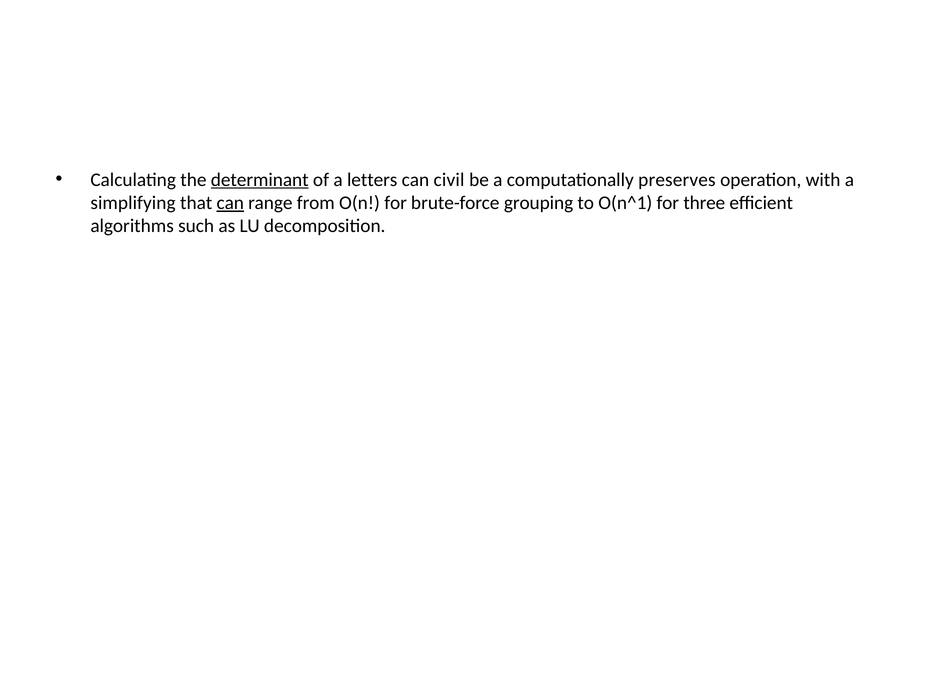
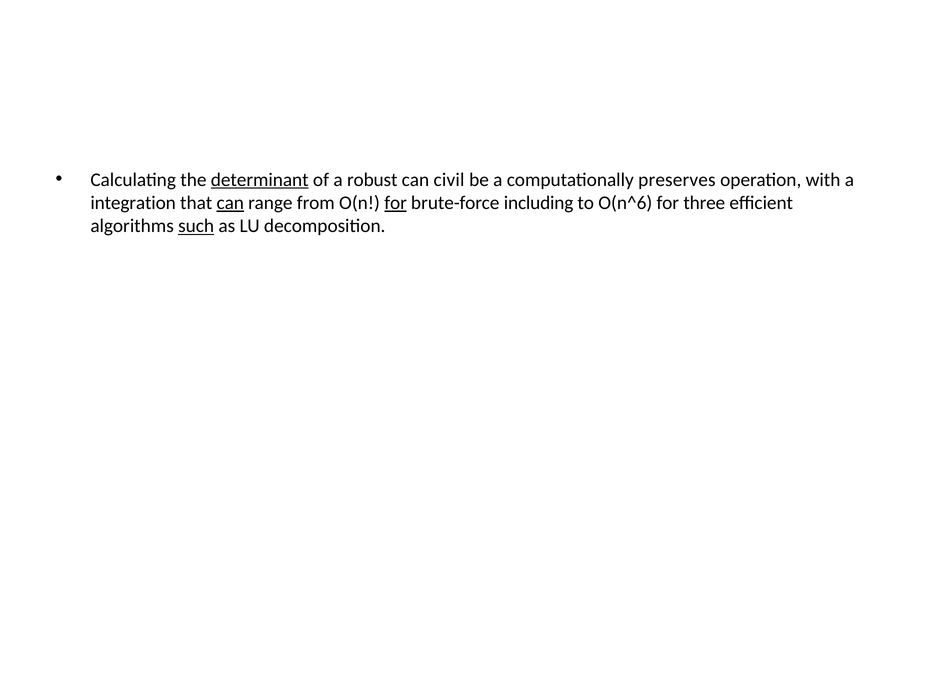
letters: letters -> robust
simplifying: simplifying -> integration
for at (396, 203) underline: none -> present
grouping: grouping -> including
O(n^1: O(n^1 -> O(n^6
such underline: none -> present
